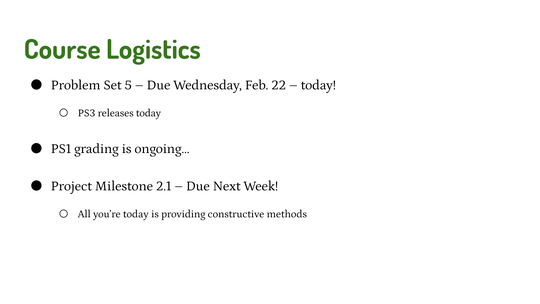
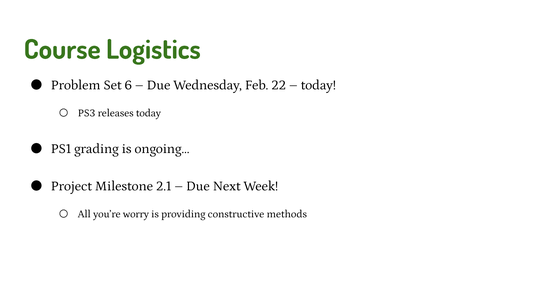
5: 5 -> 6
you’re today: today -> worry
